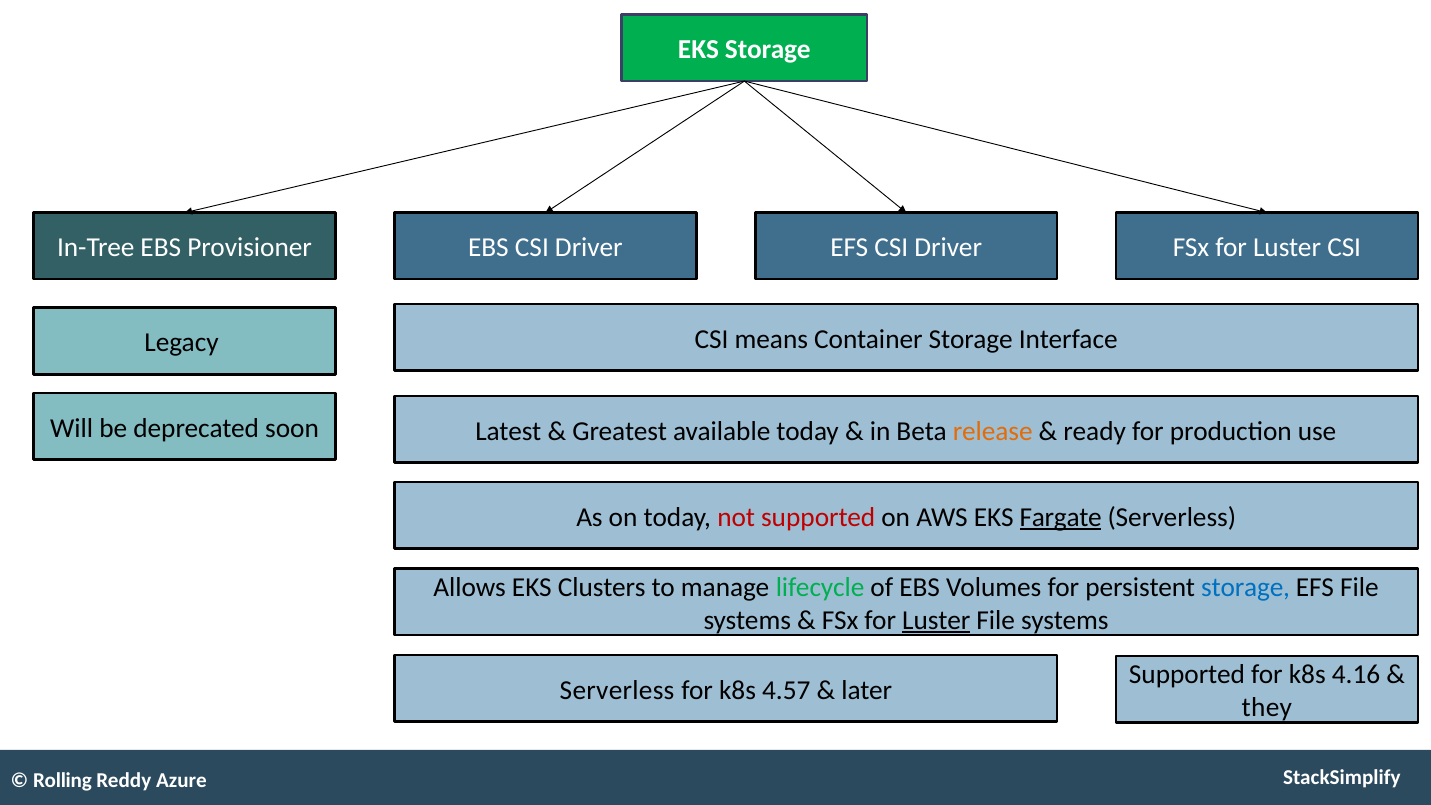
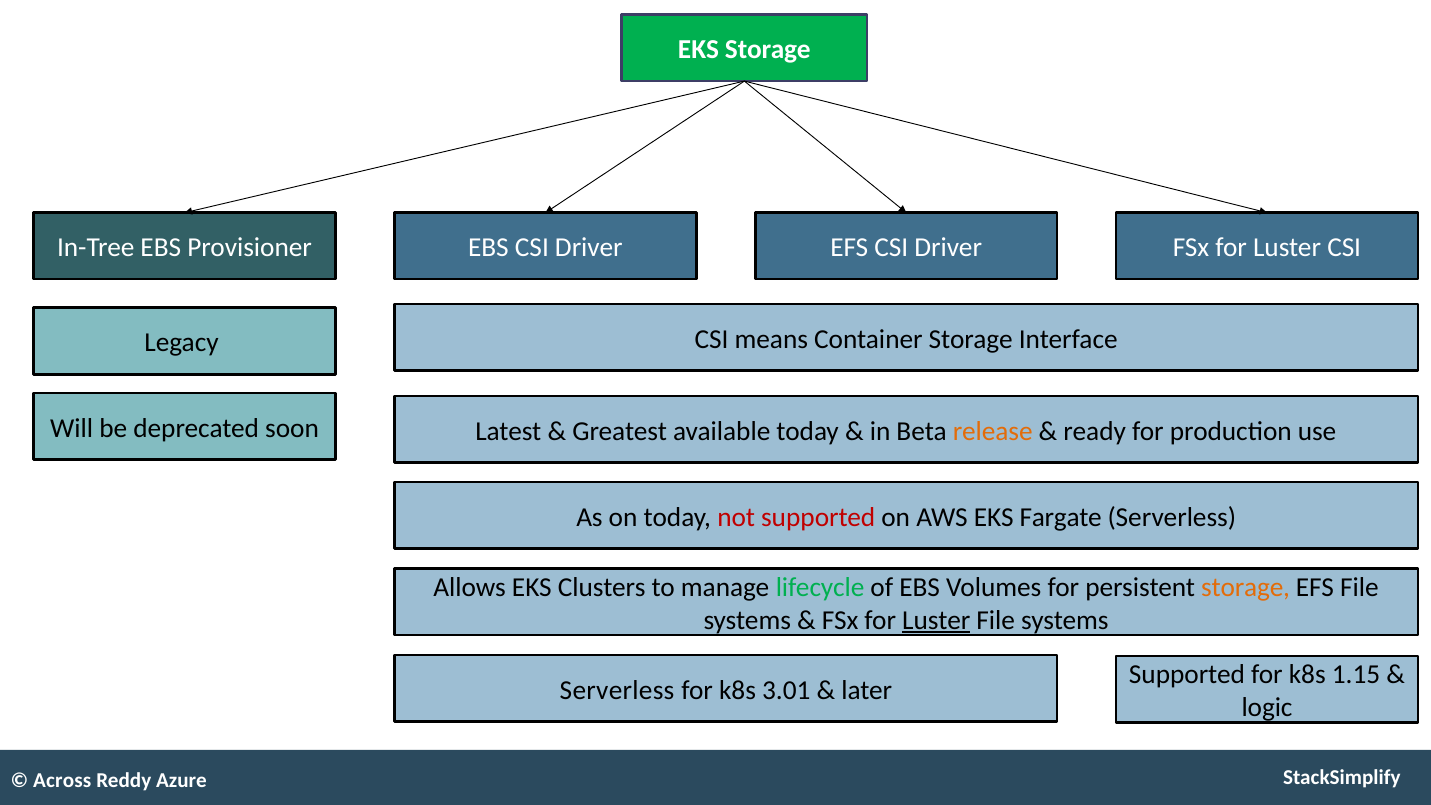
Fargate underline: present -> none
storage at (1246, 587) colour: blue -> orange
4.16: 4.16 -> 1.15
4.57: 4.57 -> 3.01
they: they -> logic
Rolling: Rolling -> Across
